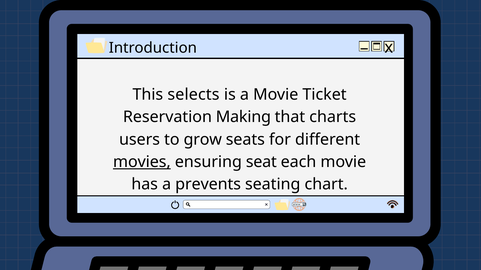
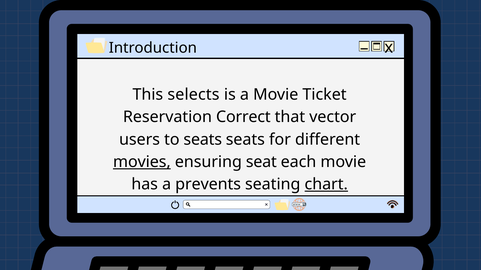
Making: Making -> Correct
charts: charts -> vector
to grow: grow -> seats
chart underline: none -> present
